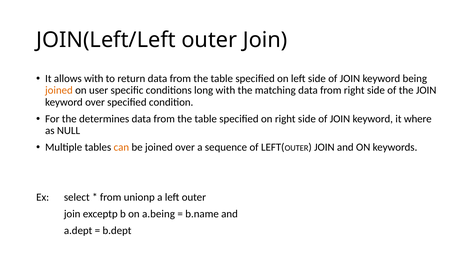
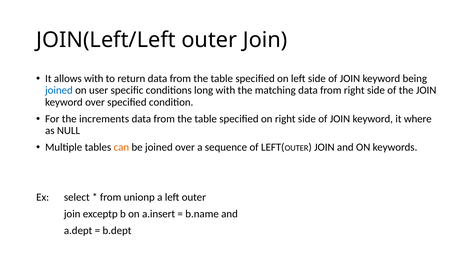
joined at (59, 90) colour: orange -> blue
determines: determines -> increments
a.being: a.being -> a.insert
